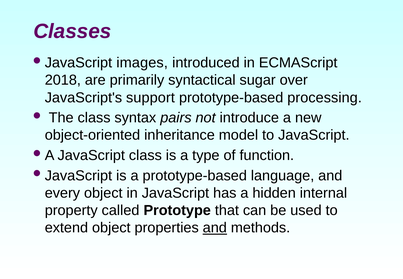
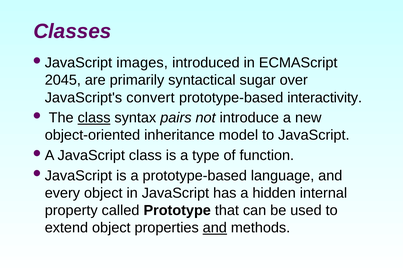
2018: 2018 -> 2045
support: support -> convert
processing: processing -> interactivity
class at (94, 118) underline: none -> present
